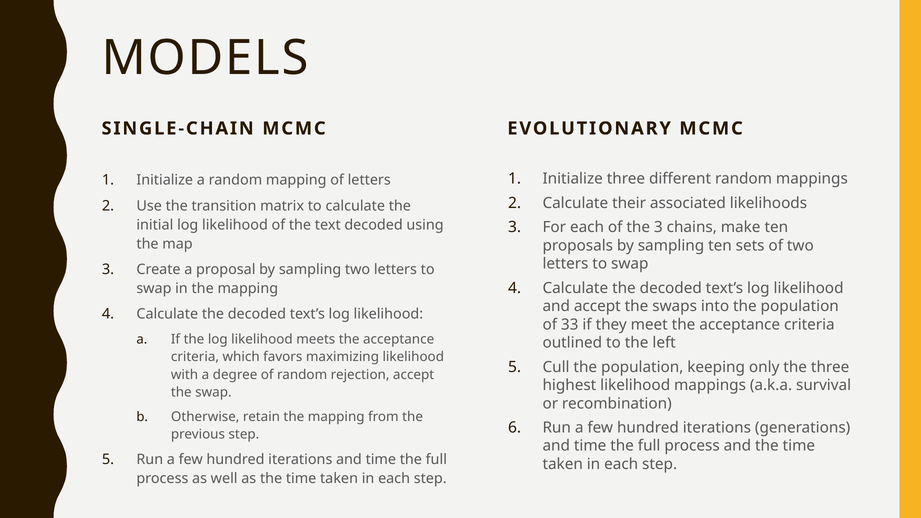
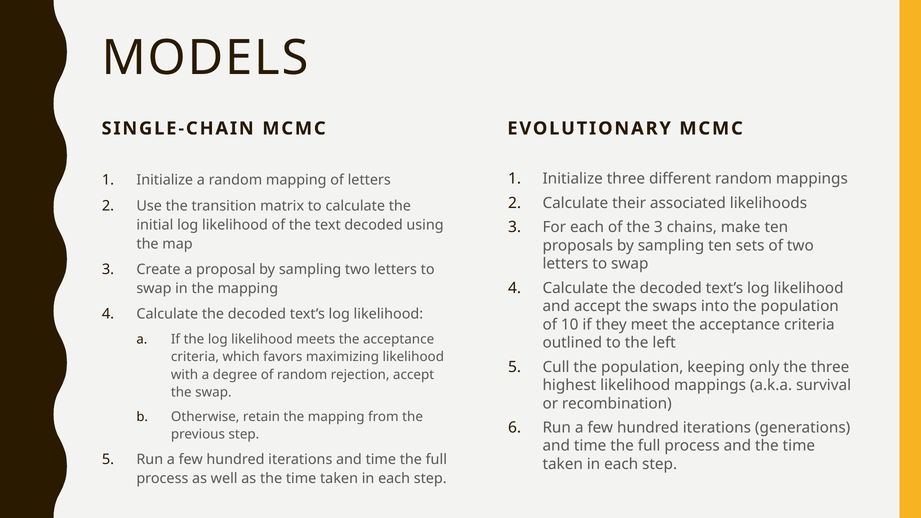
33: 33 -> 10
